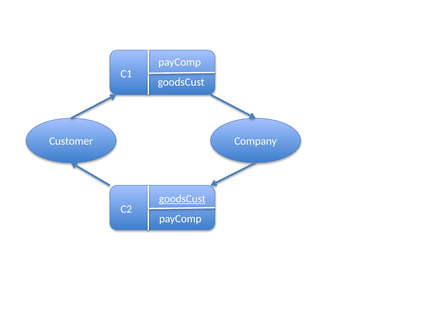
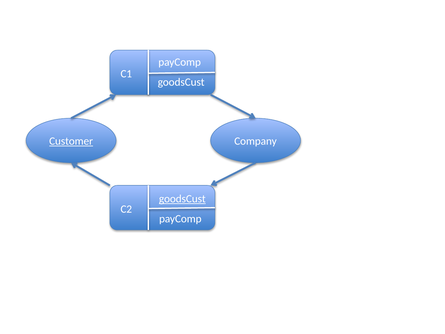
Customer underline: none -> present
